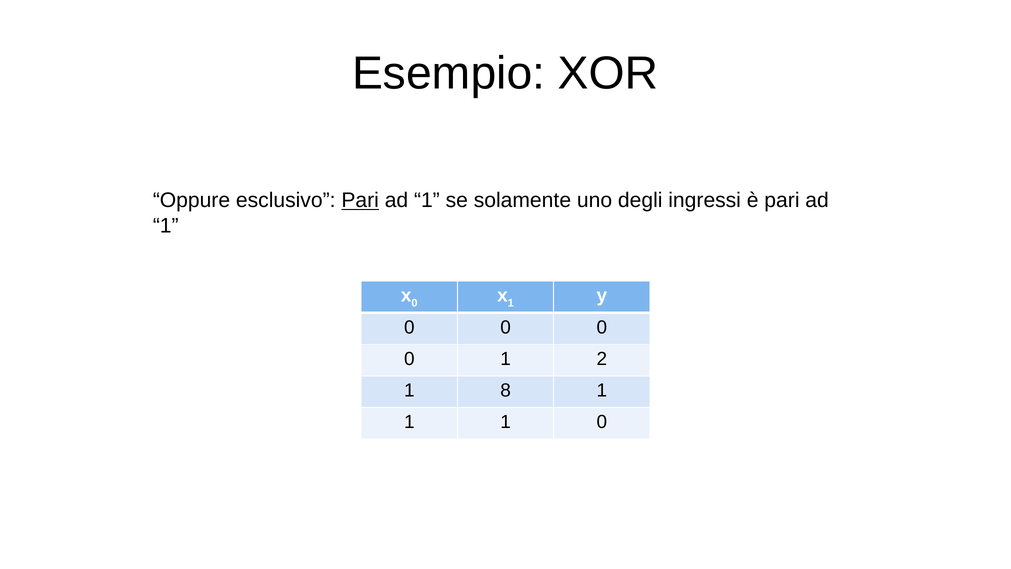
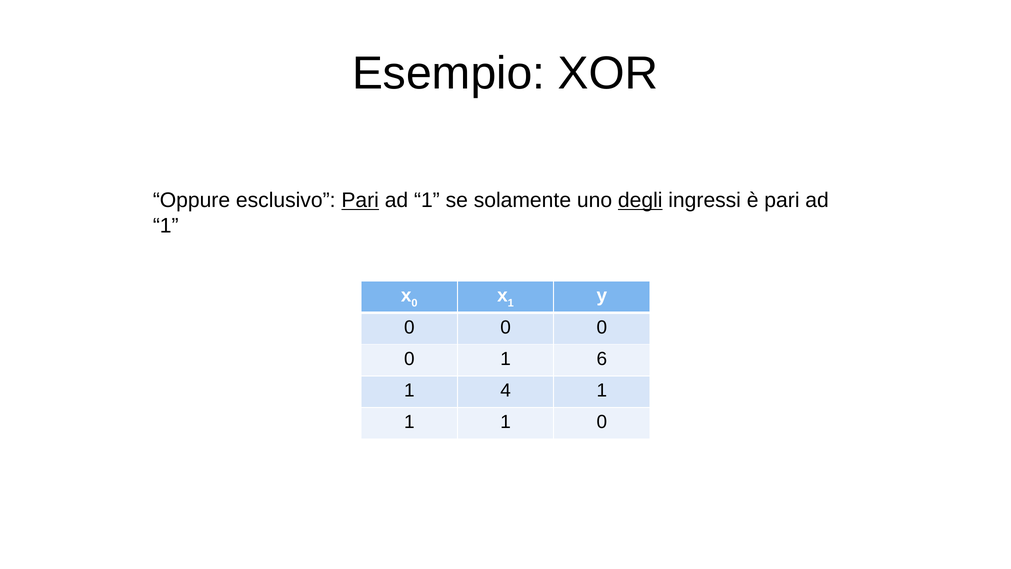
degli underline: none -> present
2: 2 -> 6
8: 8 -> 4
